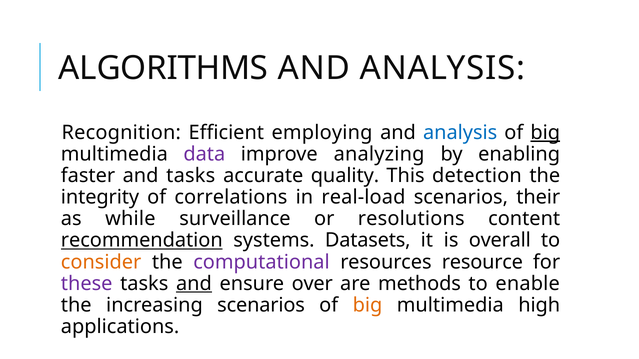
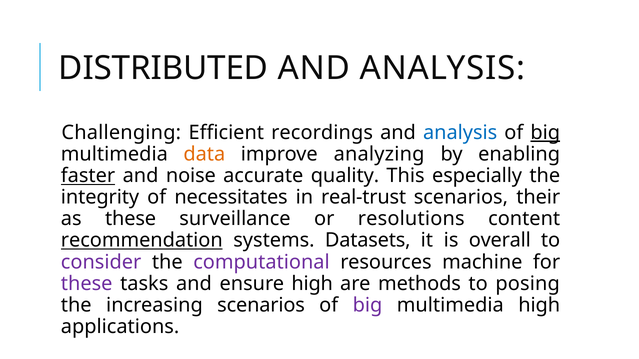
ALGORITHMS: ALGORITHMS -> DISTRIBUTED
Recognition: Recognition -> Challenging
employing: employing -> recordings
data colour: purple -> orange
faster underline: none -> present
and tasks: tasks -> noise
detection: detection -> especially
correlations: correlations -> necessitates
real-load: real-load -> real-trust
as while: while -> these
consider colour: orange -> purple
resource: resource -> machine
and at (194, 284) underline: present -> none
ensure over: over -> high
enable: enable -> posing
big at (368, 305) colour: orange -> purple
